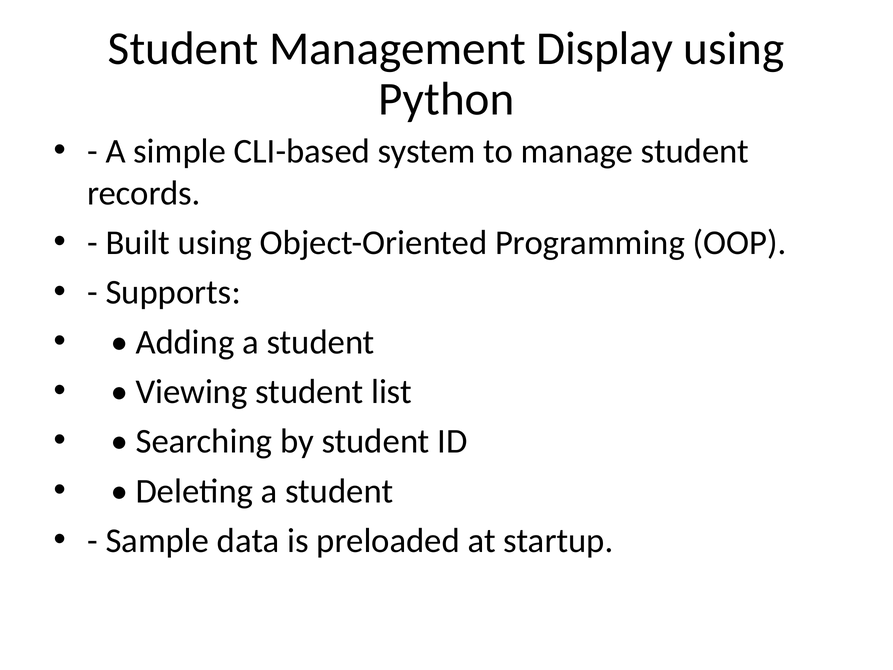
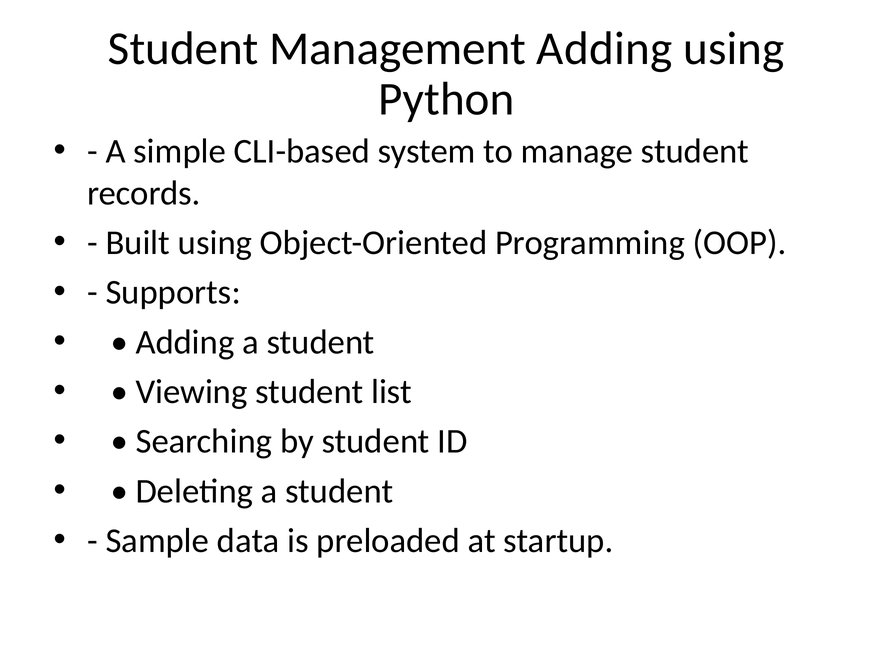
Management Display: Display -> Adding
